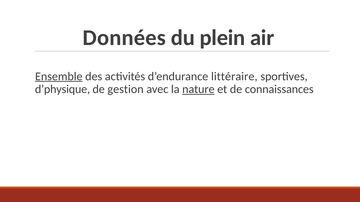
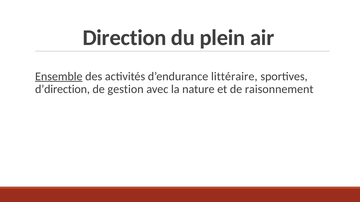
Données: Données -> Direction
d’physique: d’physique -> d’direction
nature underline: present -> none
connaissances: connaissances -> raisonnement
